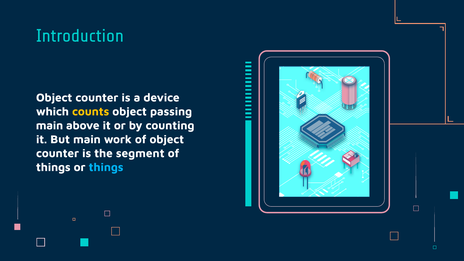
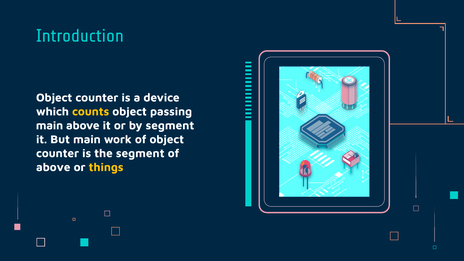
by counting: counting -> segment
things at (53, 167): things -> above
things at (106, 167) colour: light blue -> yellow
